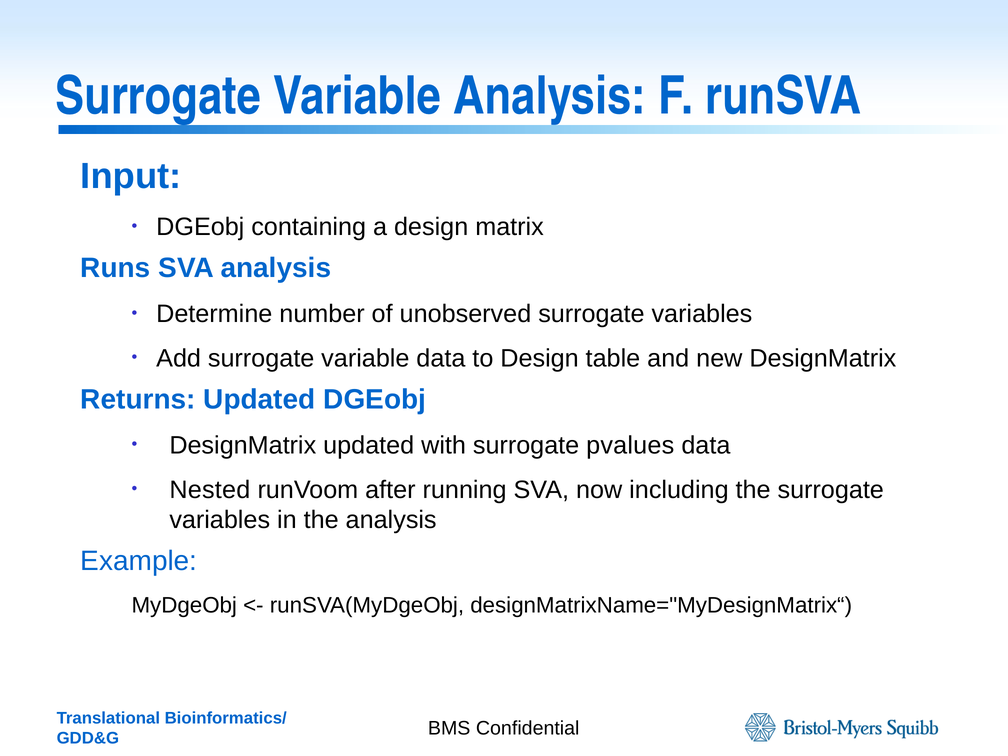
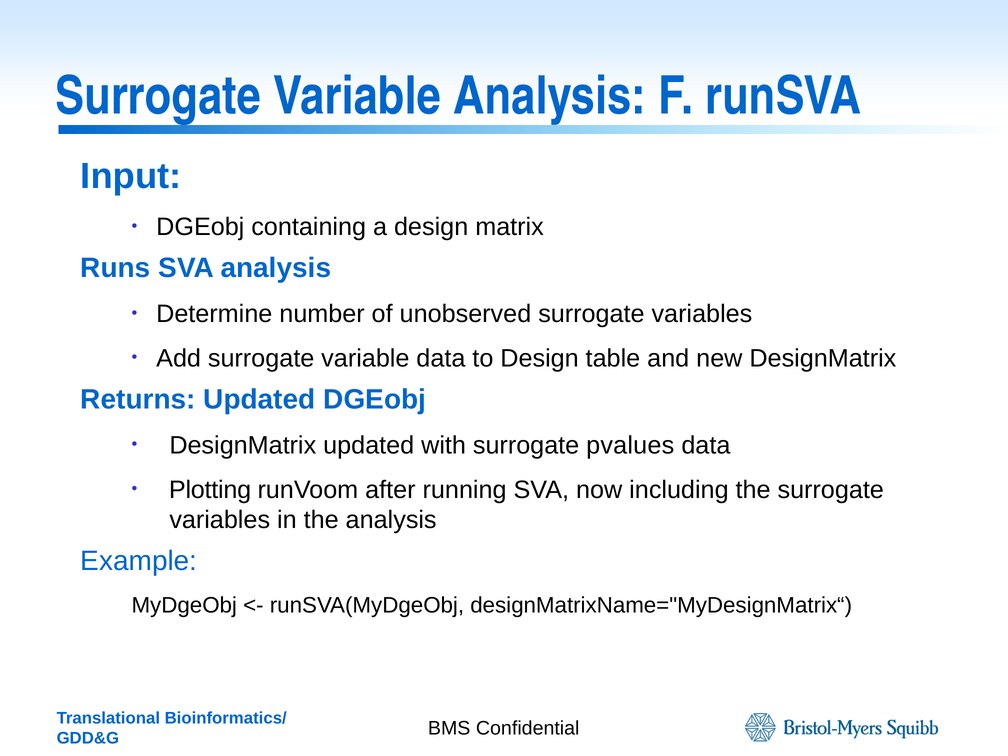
Nested: Nested -> Plotting
